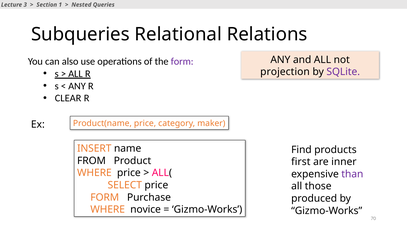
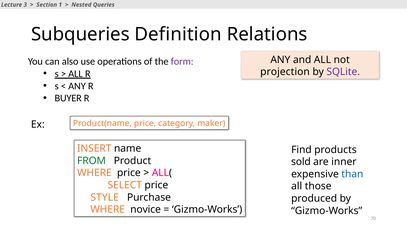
Relational: Relational -> Definition
CLEAR: CLEAR -> BUYER
FROM colour: black -> green
first: first -> sold
than colour: purple -> blue
FORM at (105, 197): FORM -> STYLE
